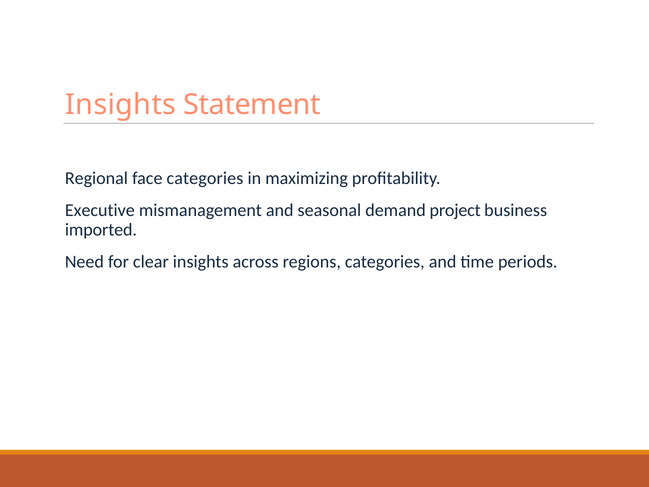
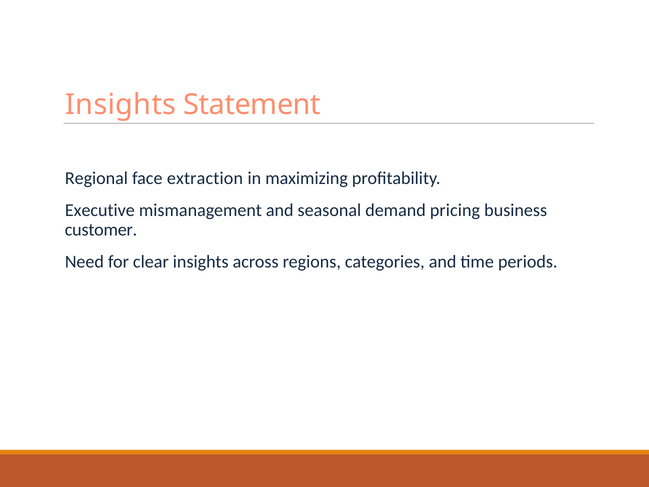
face categories: categories -> extraction
project: project -> pricing
imported: imported -> customer
